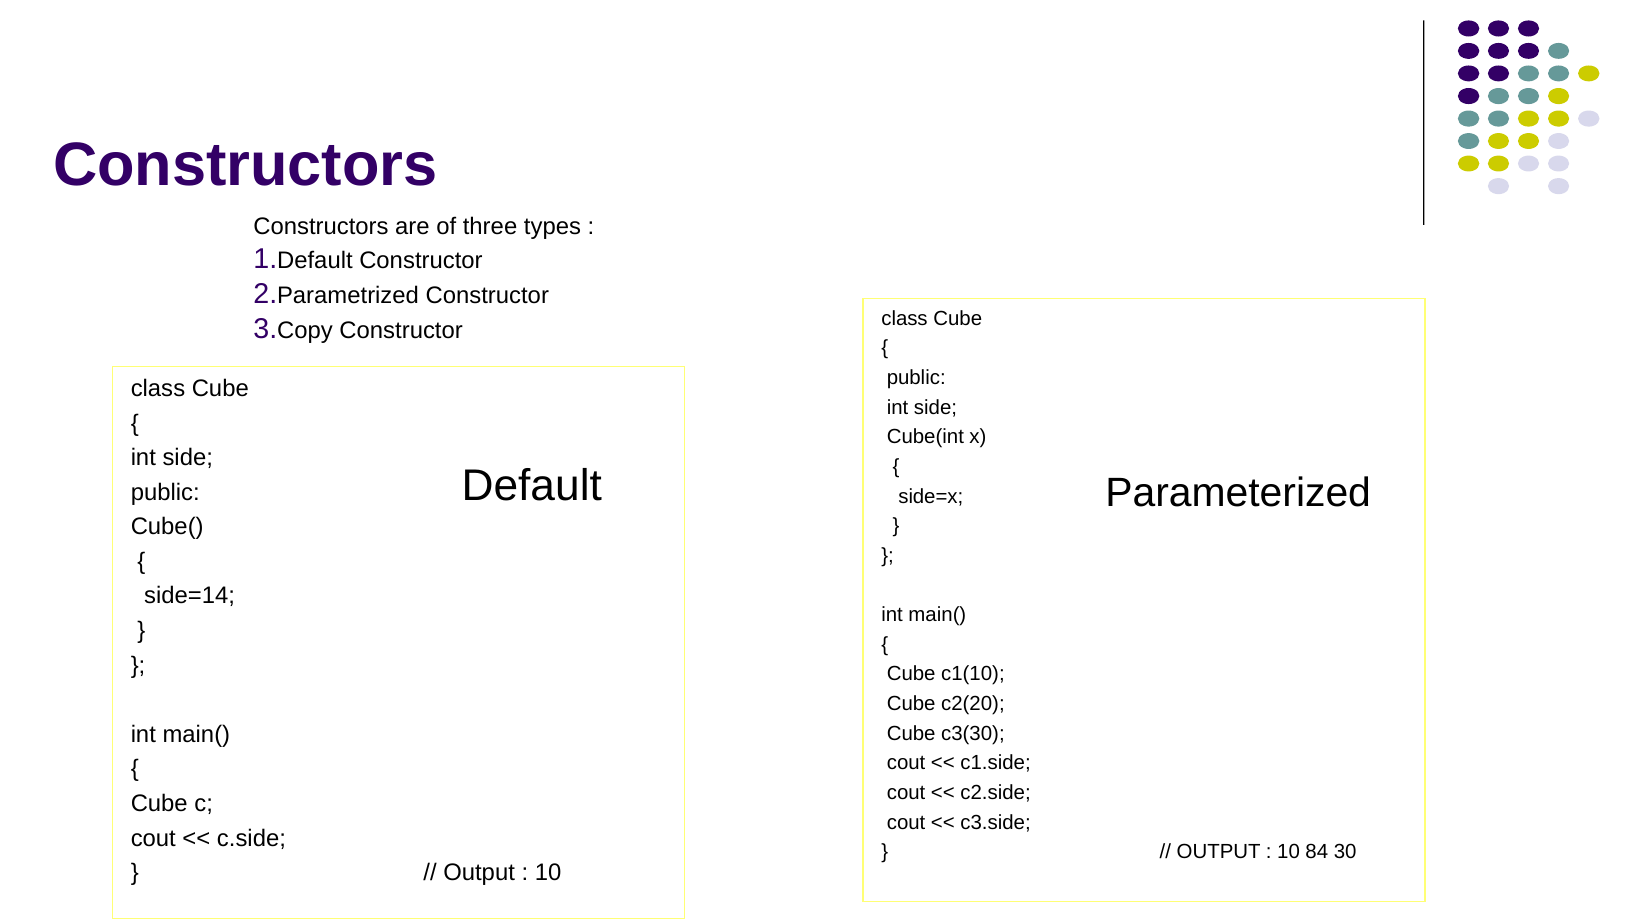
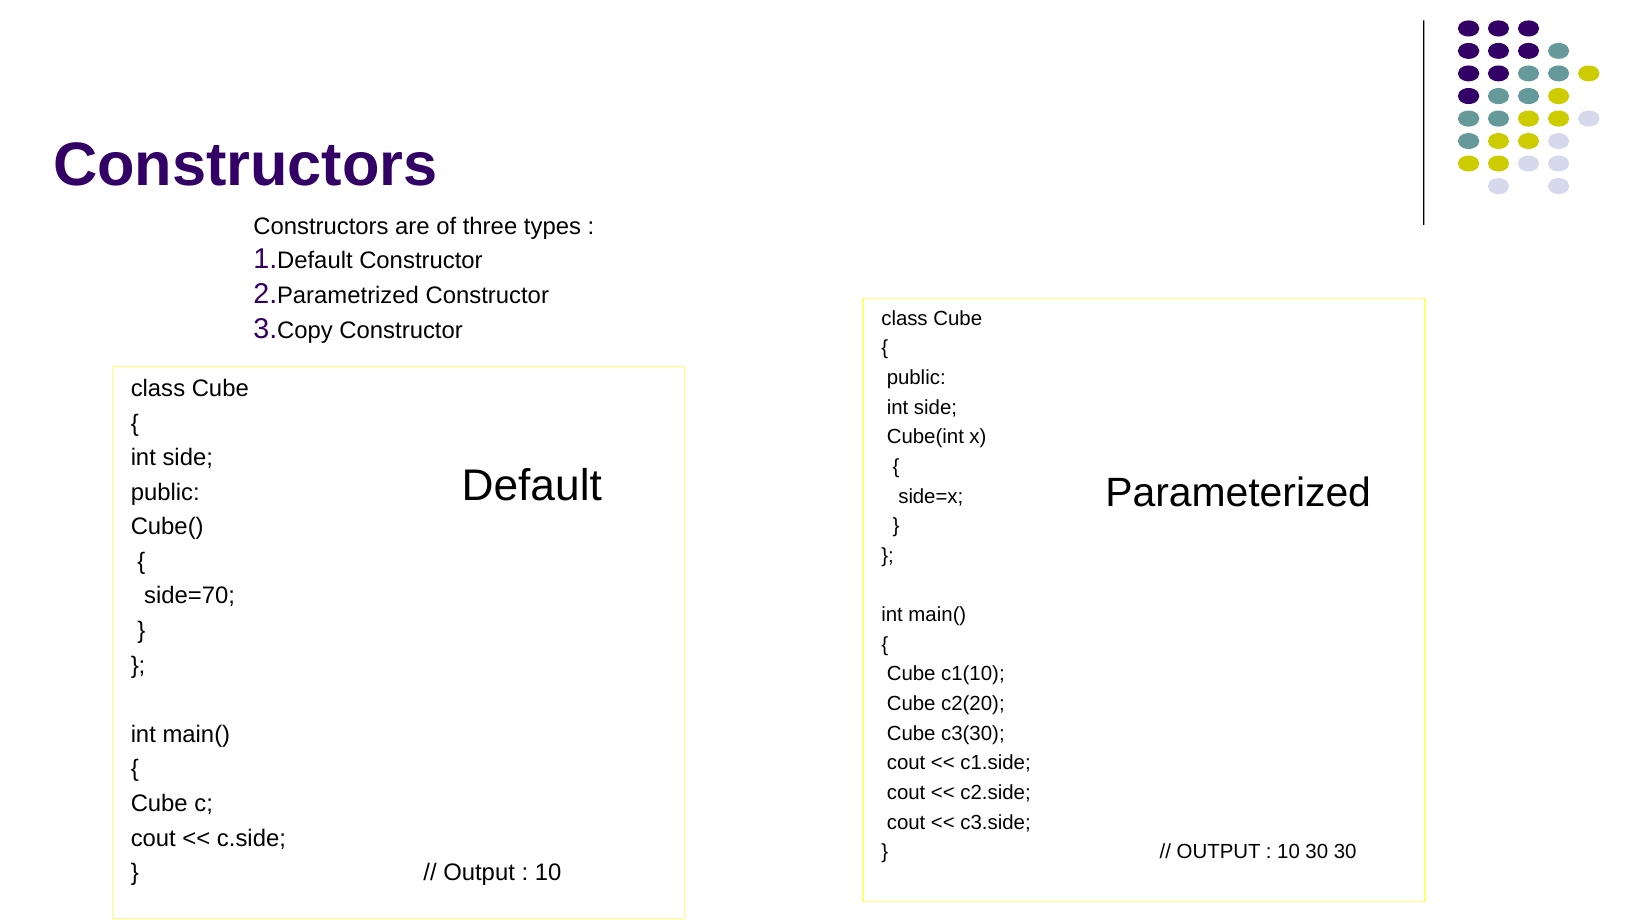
side=14: side=14 -> side=70
10 84: 84 -> 30
